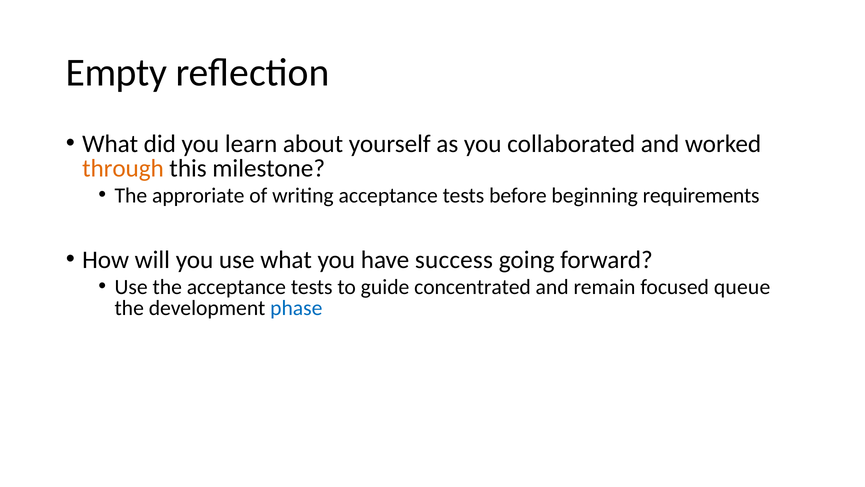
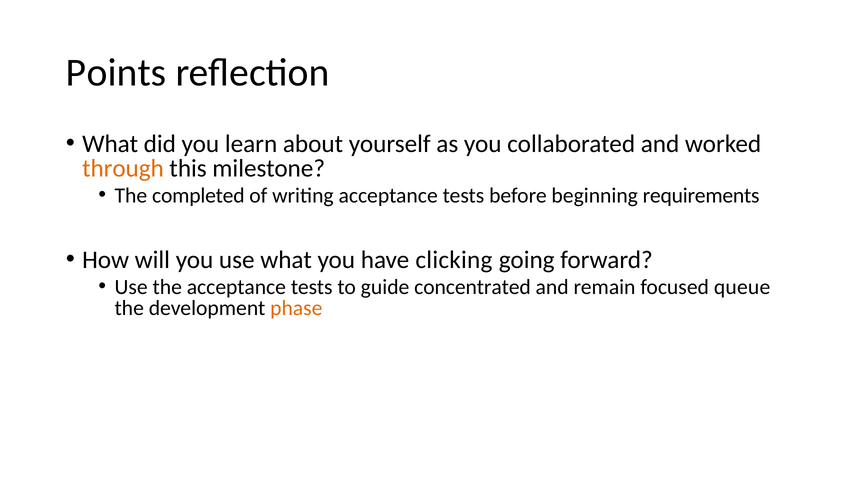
Empty: Empty -> Points
approriate: approriate -> completed
success: success -> clicking
phase colour: blue -> orange
